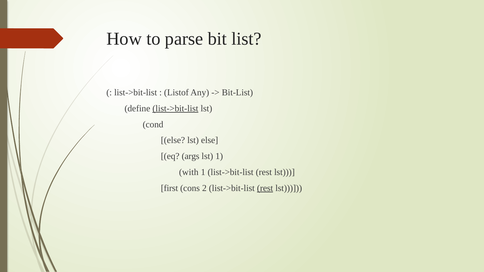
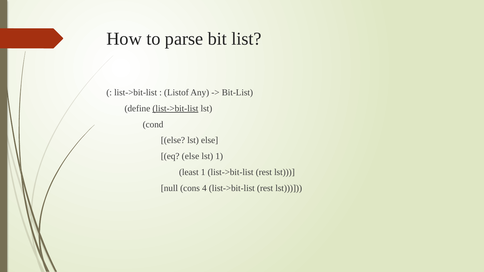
eq args: args -> else
with: with -> least
first: first -> null
2: 2 -> 4
rest at (265, 188) underline: present -> none
